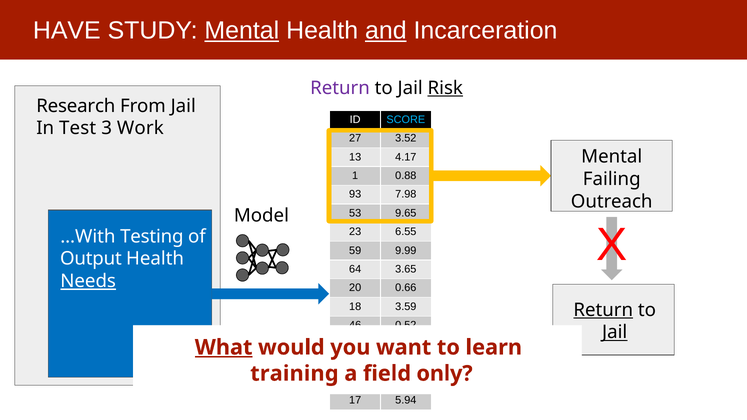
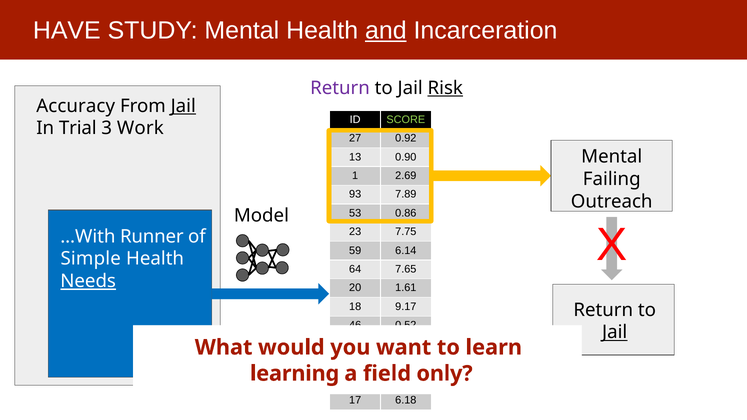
Mental at (242, 30) underline: present -> none
Research: Research -> Accuracy
Jail at (183, 106) underline: none -> present
SCORE colour: light blue -> light green
Test: Test -> Trial
3.52: 3.52 -> 0.92
4.17: 4.17 -> 0.90
0.88: 0.88 -> 2.69
7.98: 7.98 -> 7.89
9.65: 9.65 -> 0.86
6.55: 6.55 -> 7.75
Testing: Testing -> Runner
9.99: 9.99 -> 6.14
Output: Output -> Simple
3.65: 3.65 -> 7.65
0.66: 0.66 -> 1.61
3.59: 3.59 -> 9.17
Return at (603, 310) underline: present -> none
What underline: present -> none
training: training -> learning
5.94: 5.94 -> 6.18
